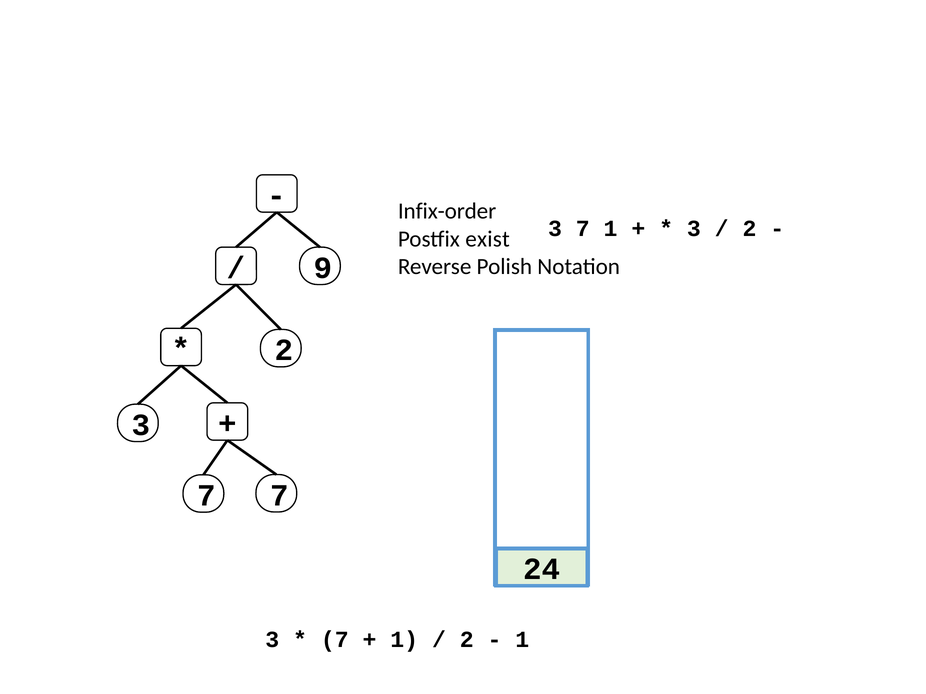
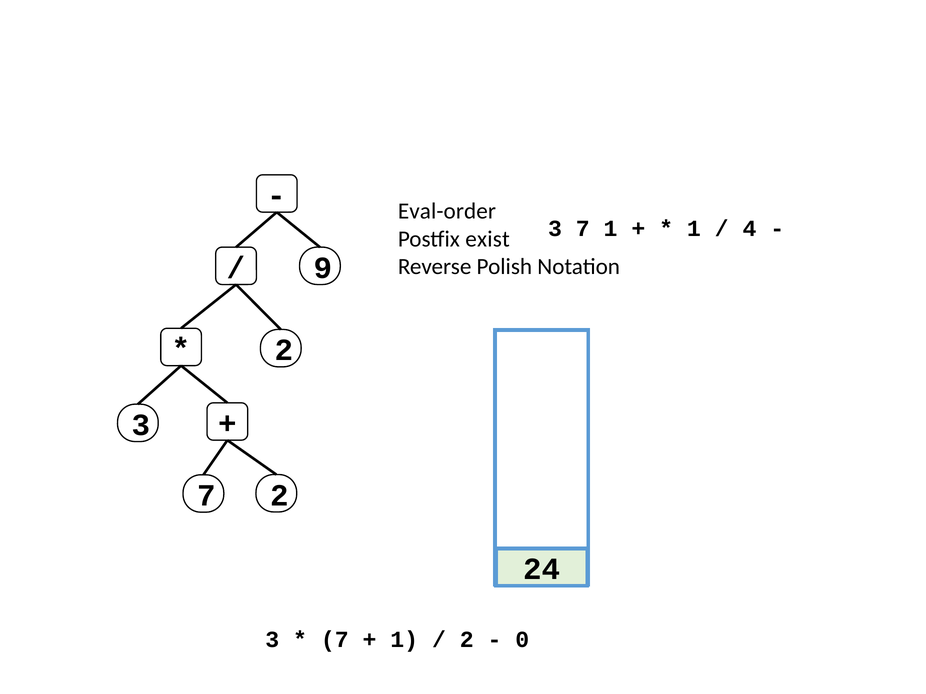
Infix-order: Infix-order -> Eval-order
3 at (694, 229): 3 -> 1
2 at (749, 229): 2 -> 4
7 7: 7 -> 2
1 at (522, 640): 1 -> 0
